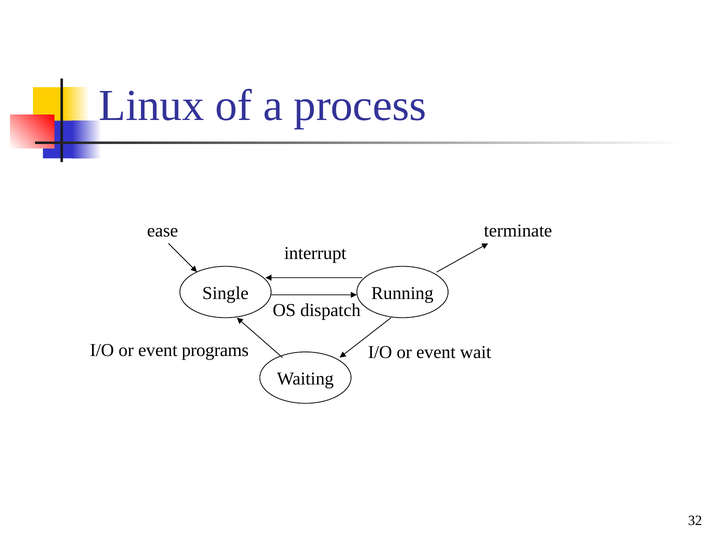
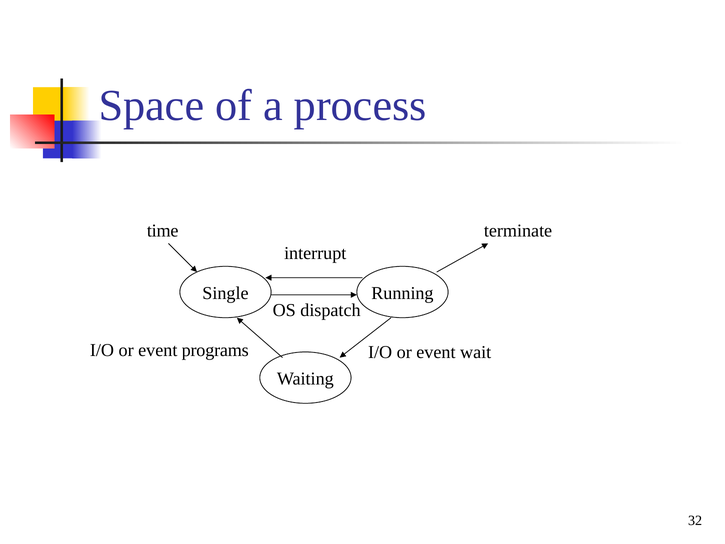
Linux: Linux -> Space
ease: ease -> time
